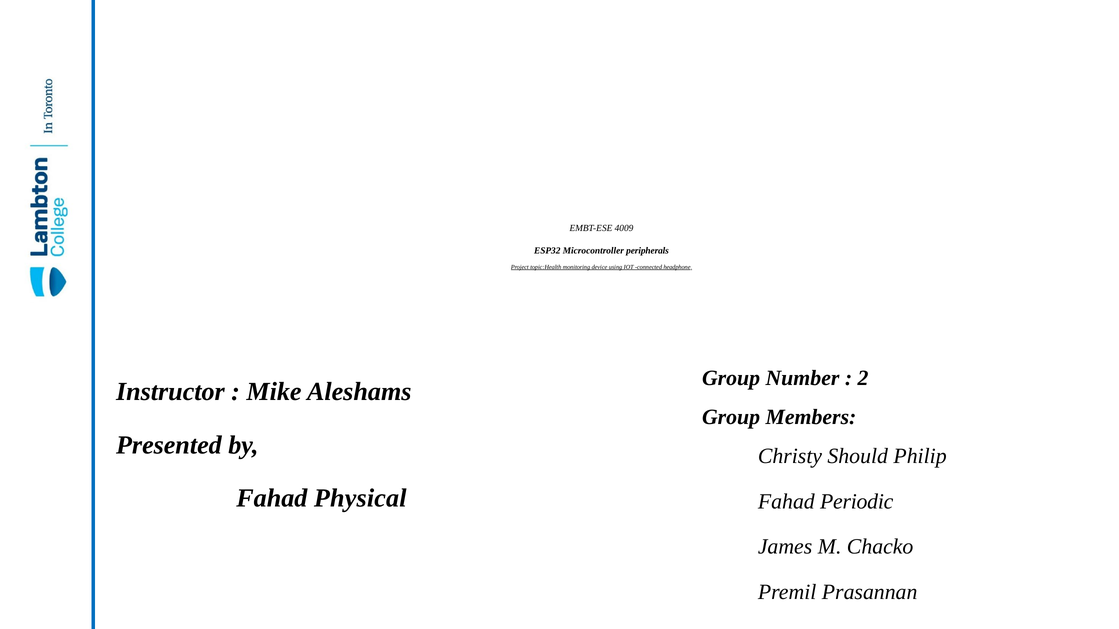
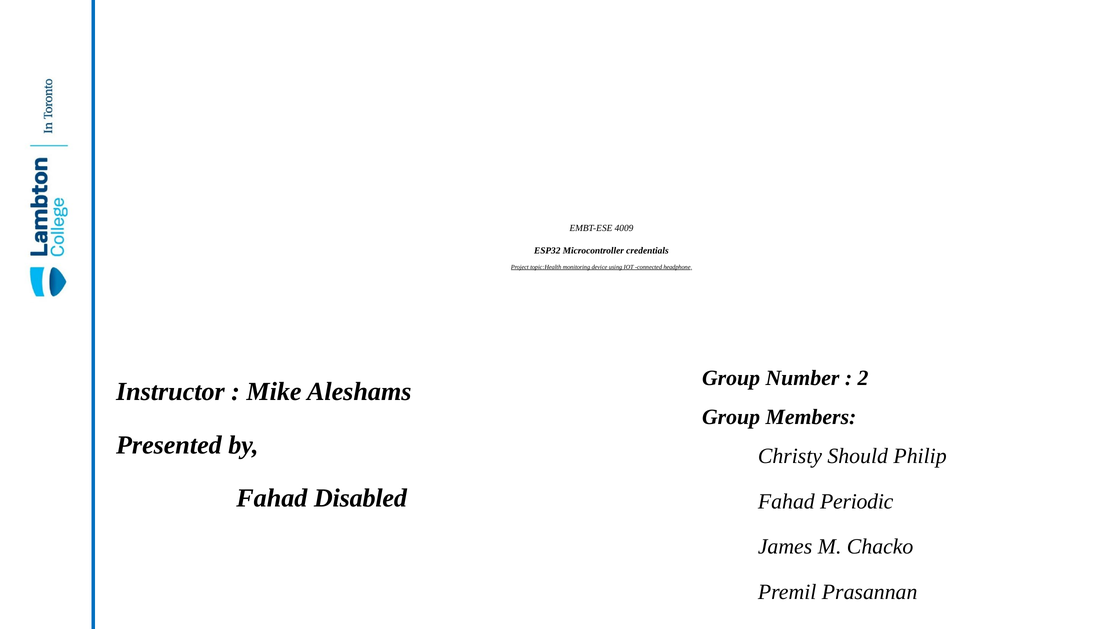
peripherals: peripherals -> credentials
Physical: Physical -> Disabled
